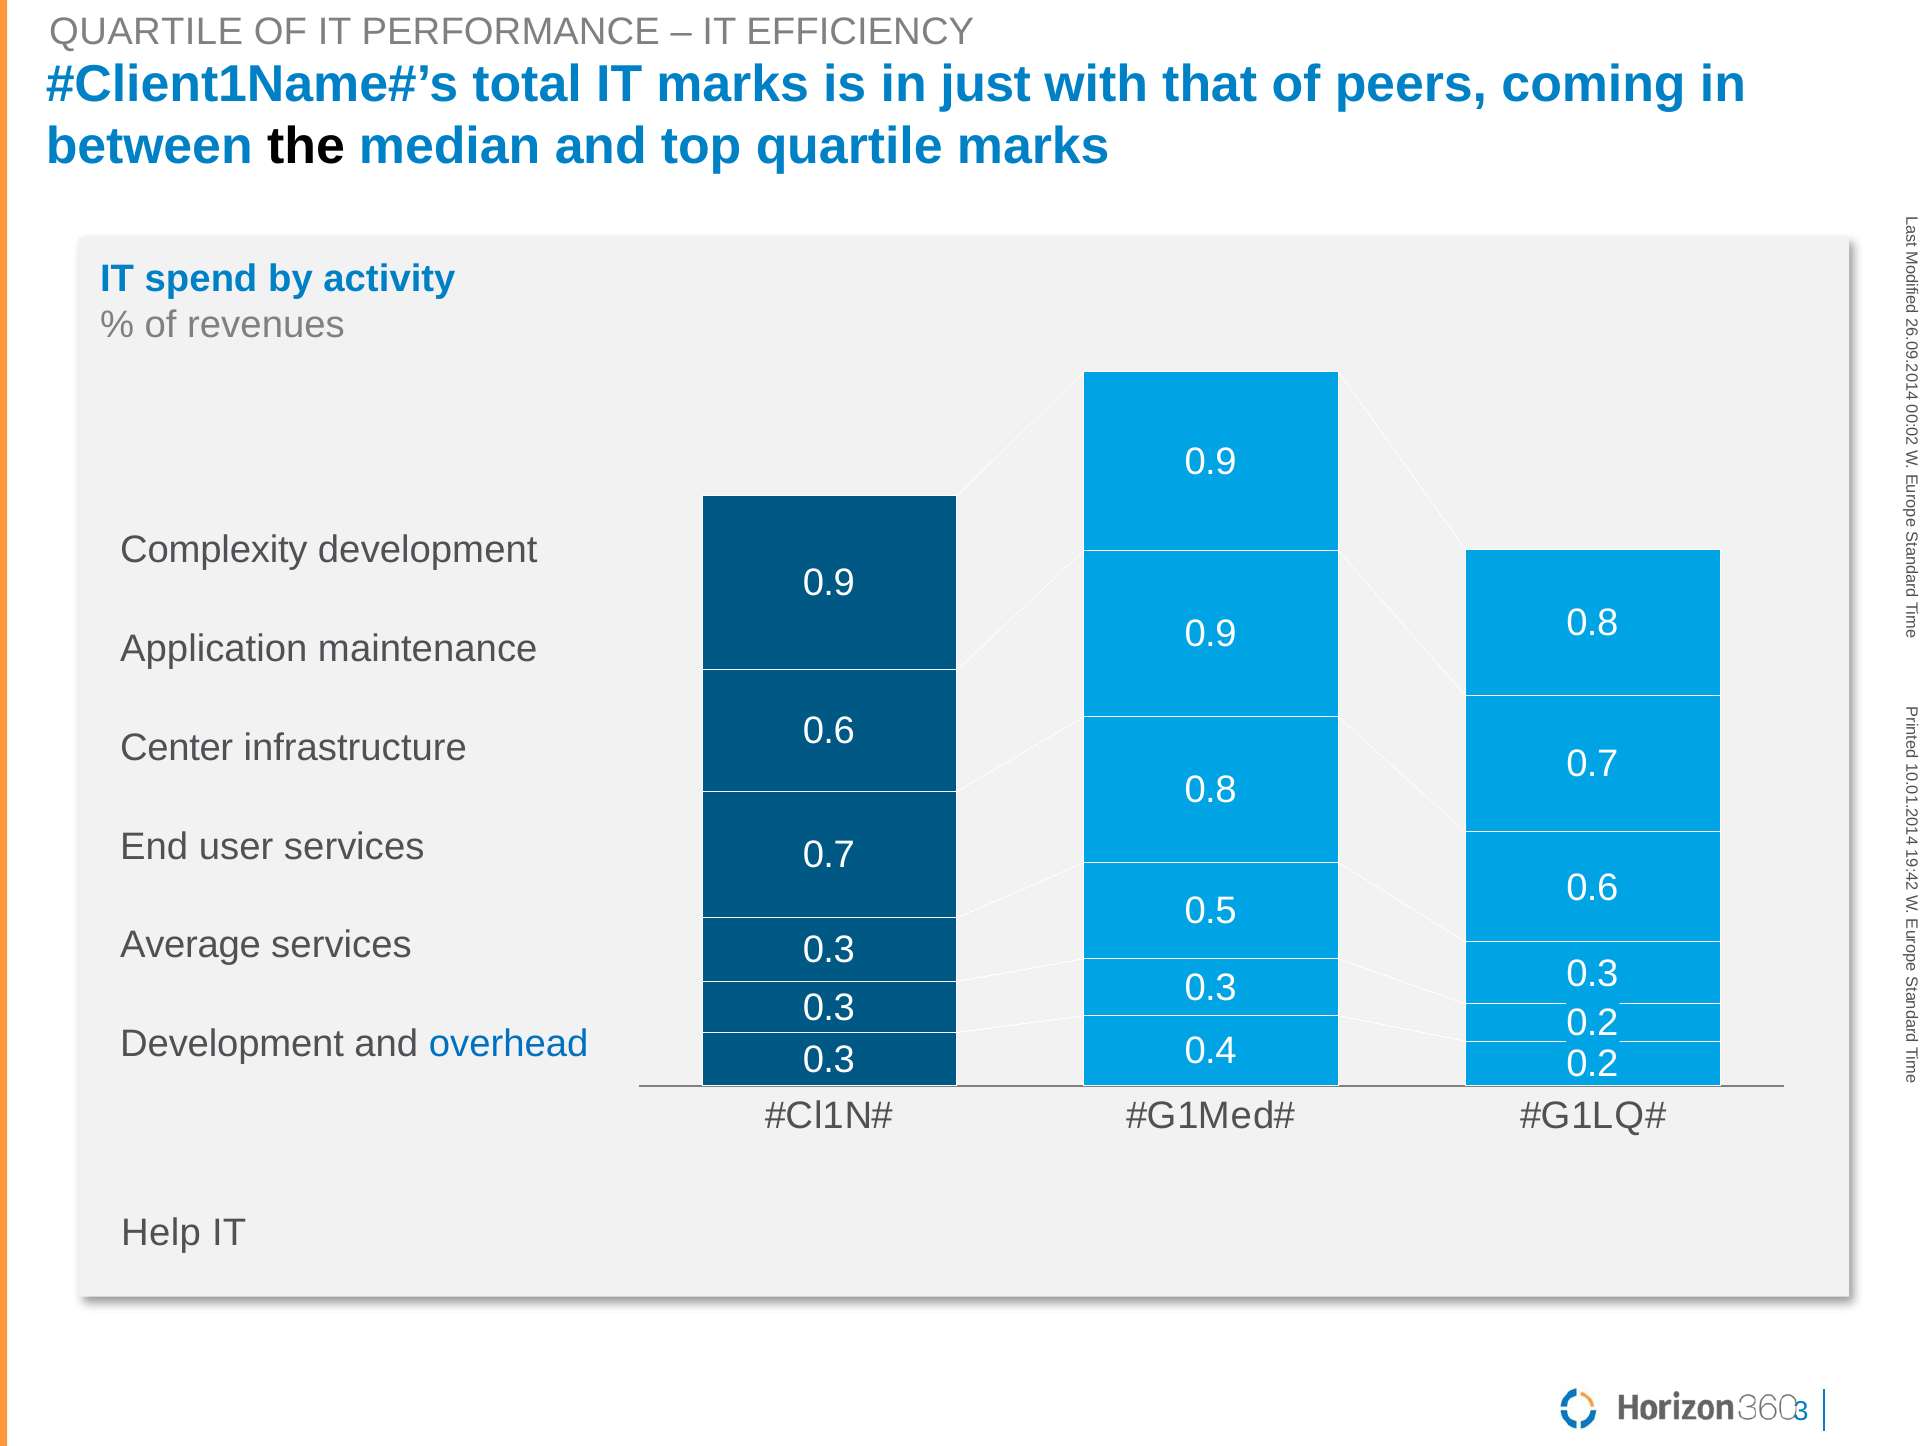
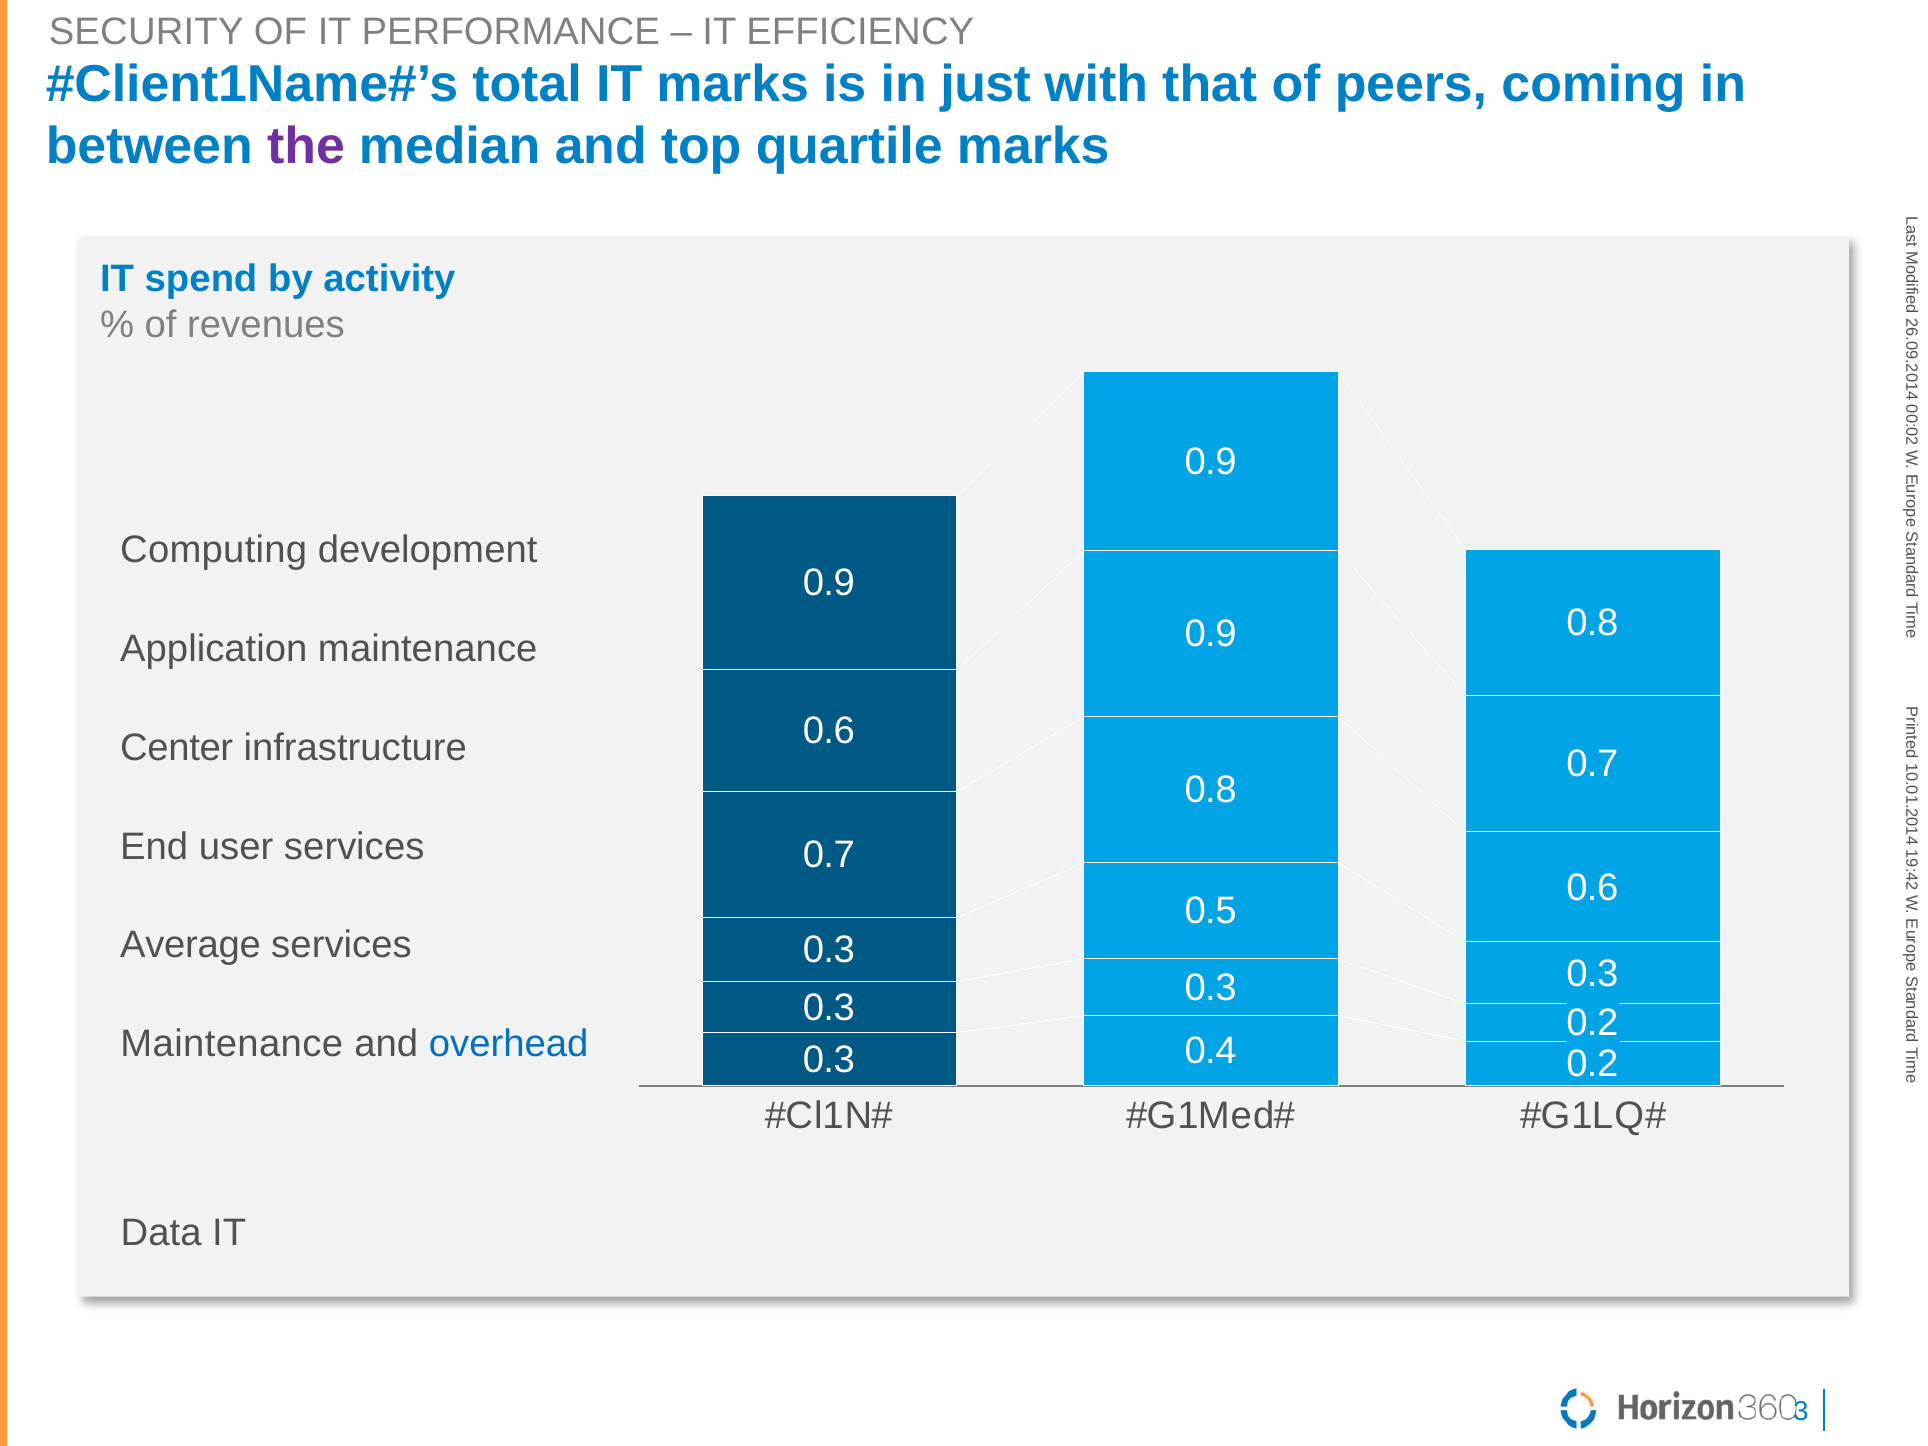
QUARTILE at (146, 31): QUARTILE -> SECURITY
the colour: black -> purple
Complexity: Complexity -> Computing
Development at (232, 1044): Development -> Maintenance
Help: Help -> Data
